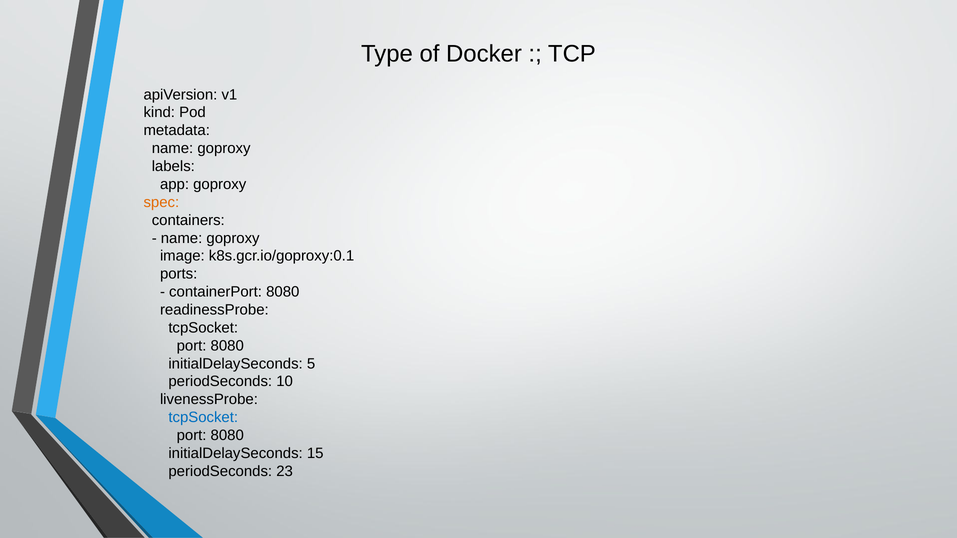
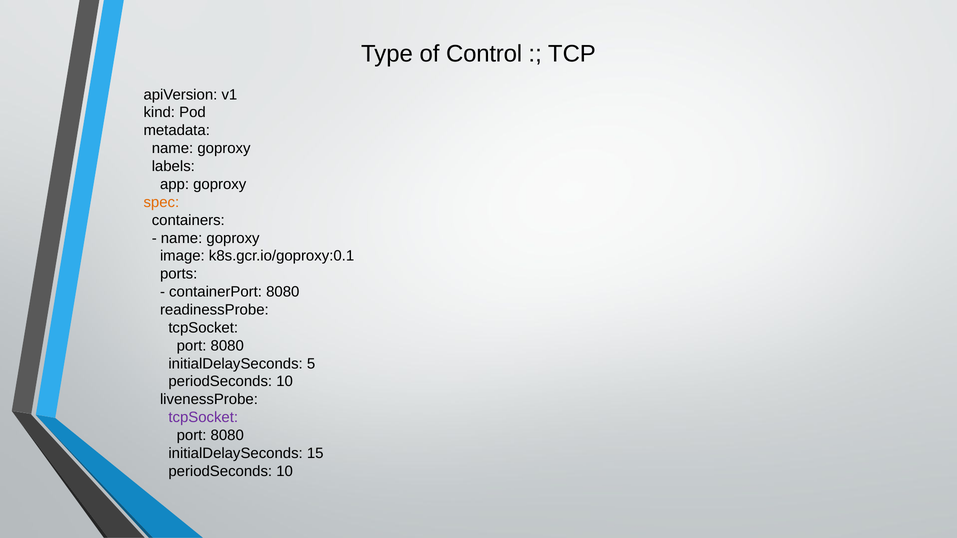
Docker: Docker -> Control
tcpSocket at (203, 418) colour: blue -> purple
23 at (285, 471): 23 -> 10
